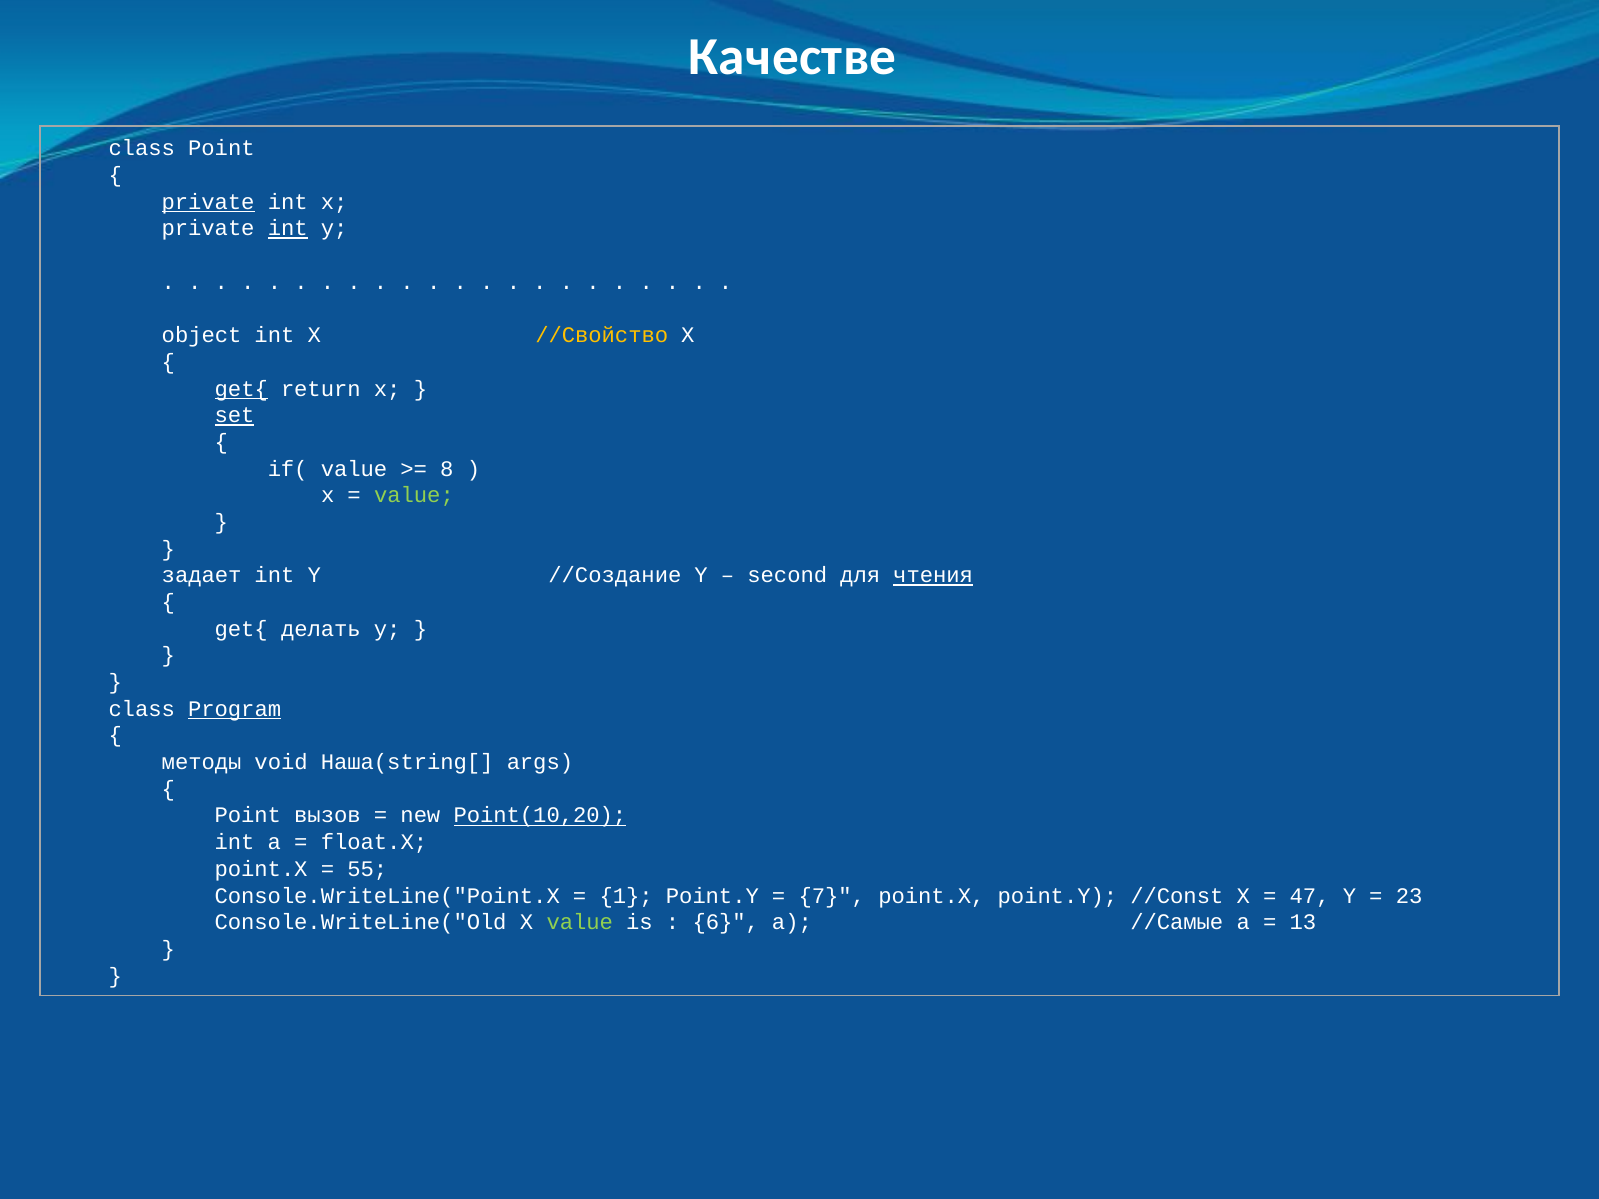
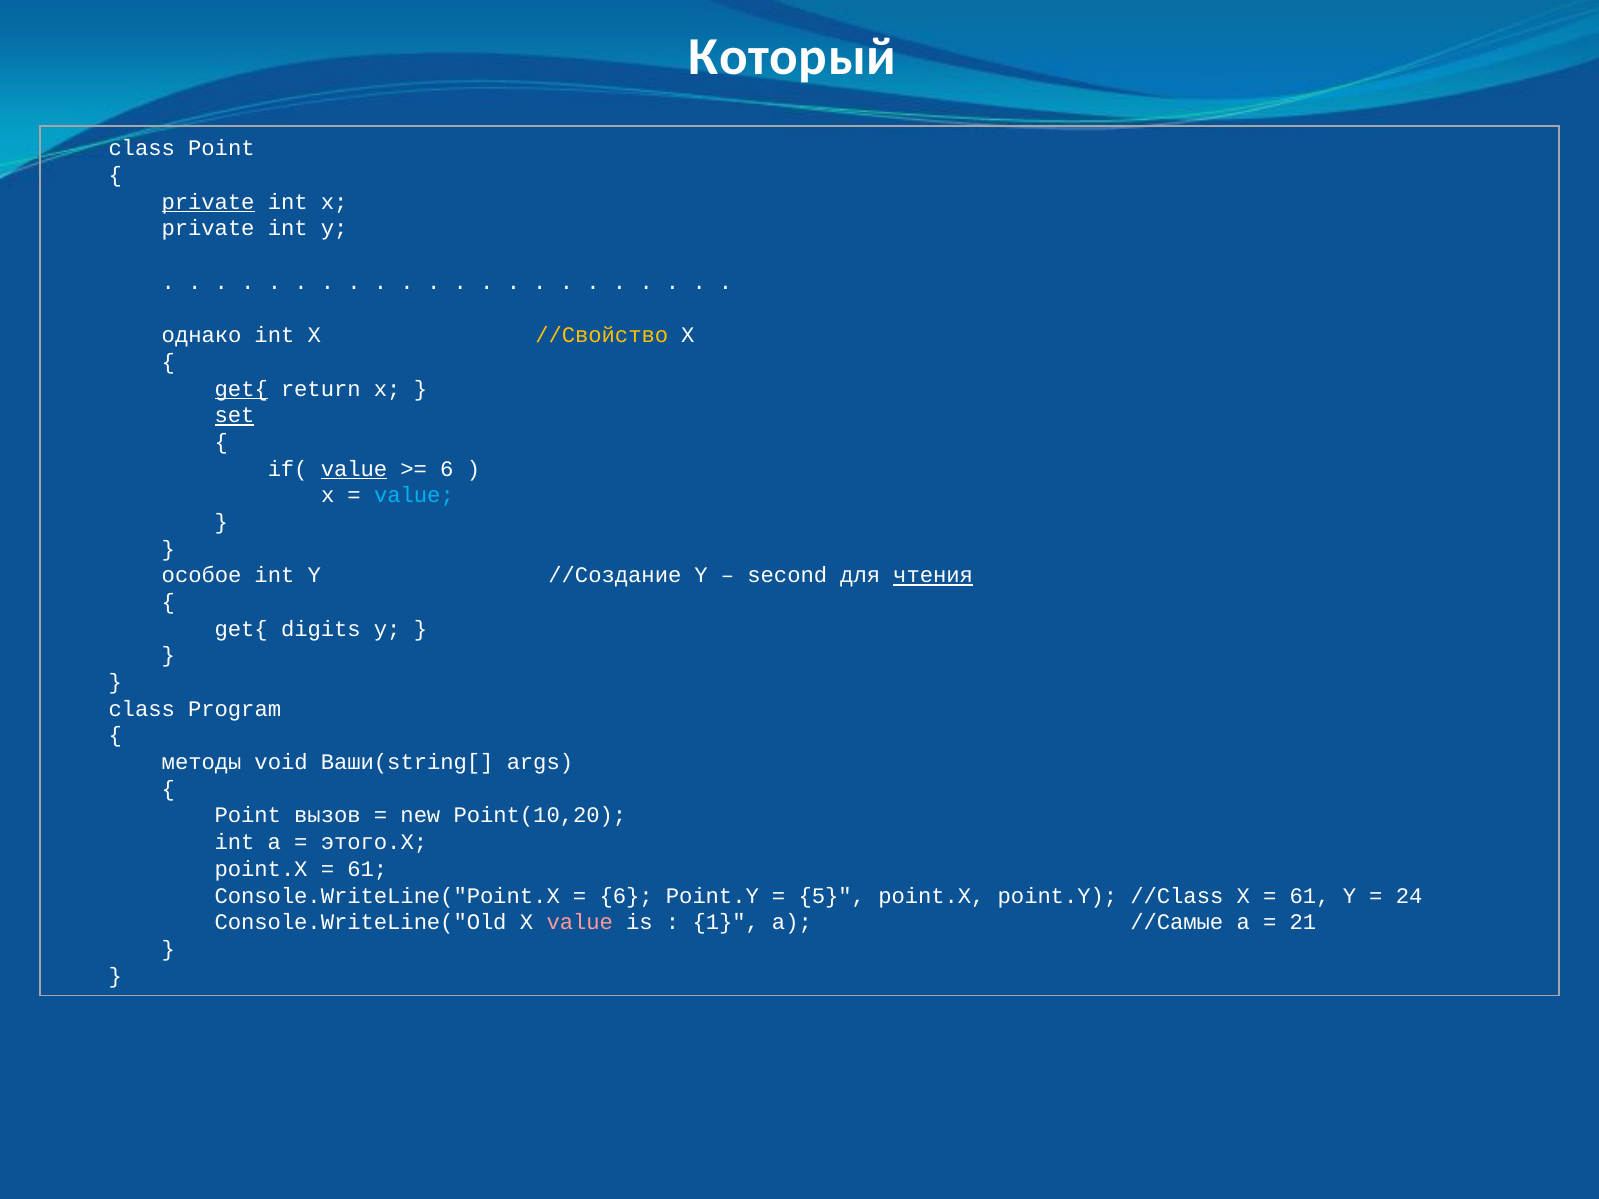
Качестве: Качестве -> Который
int at (288, 229) underline: present -> none
object: object -> однако
value at (354, 469) underline: none -> present
8 at (447, 469): 8 -> 6
value at (414, 496) colour: light green -> light blue
задает: задает -> особое
делать: делать -> digits
Program underline: present -> none
Наша(string[: Наша(string[ -> Ваши(string[
Point(10,20 underline: present -> none
float.X: float.X -> этого.X
55 at (367, 869): 55 -> 61
1 at (626, 896): 1 -> 6
7: 7 -> 5
//Const: //Const -> //Class
47 at (1310, 896): 47 -> 61
23: 23 -> 24
value at (580, 923) colour: light green -> pink
6: 6 -> 1
13: 13 -> 21
